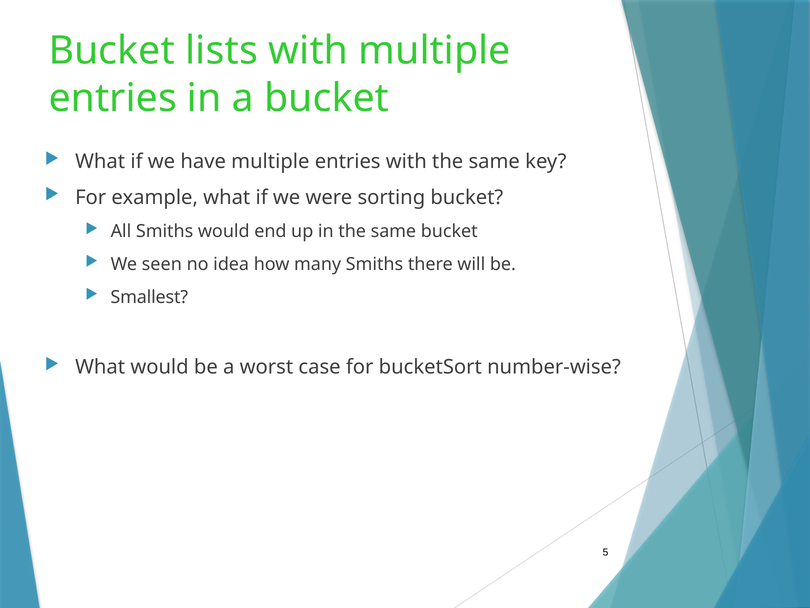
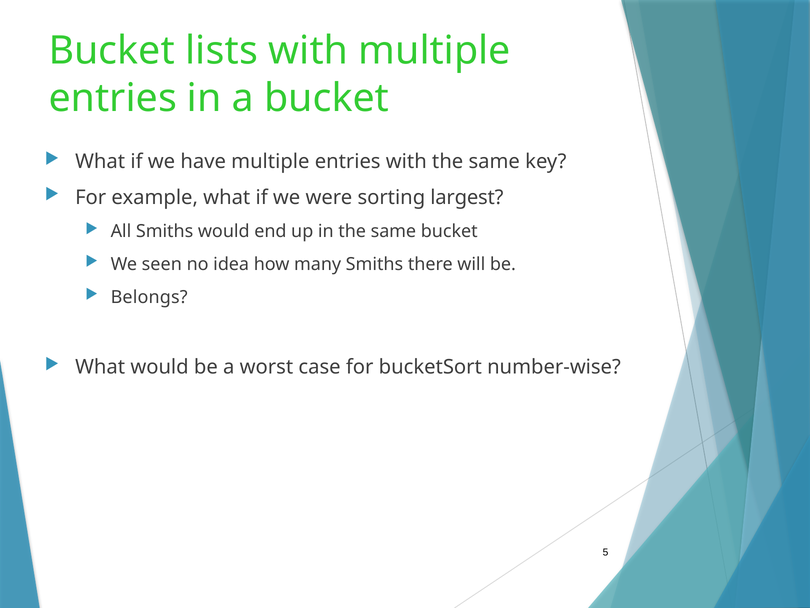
sorting bucket: bucket -> largest
Smallest: Smallest -> Belongs
